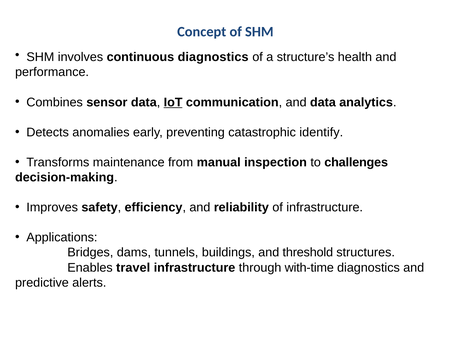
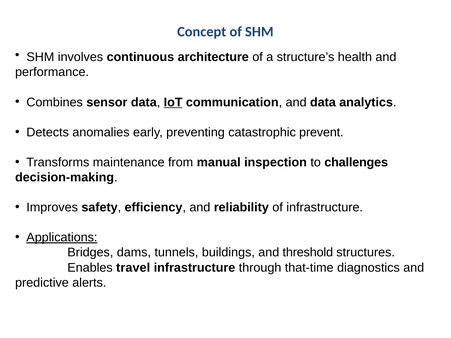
continuous diagnostics: diagnostics -> architecture
identify: identify -> prevent
Applications underline: none -> present
with-time: with-time -> that-time
